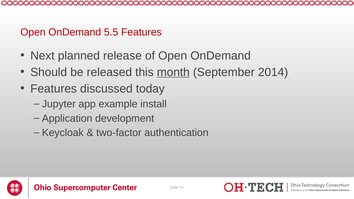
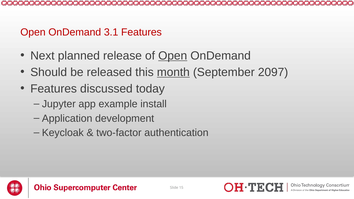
5.5: 5.5 -> 3.1
Open at (173, 56) underline: none -> present
2014: 2014 -> 2097
